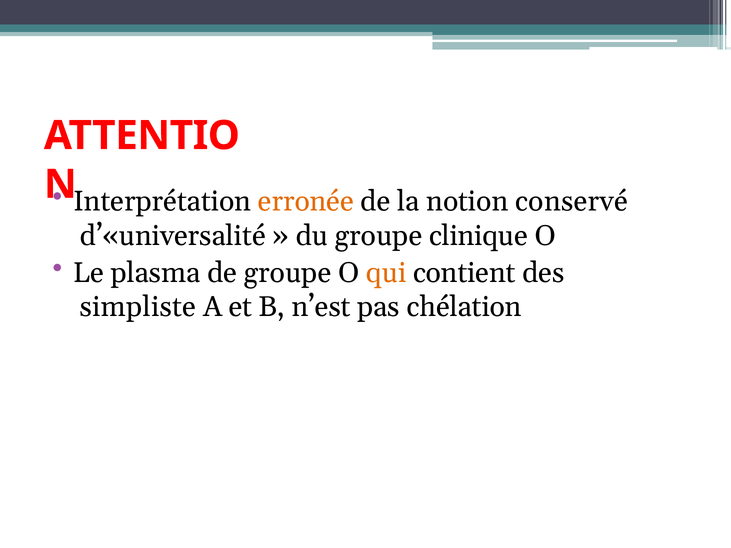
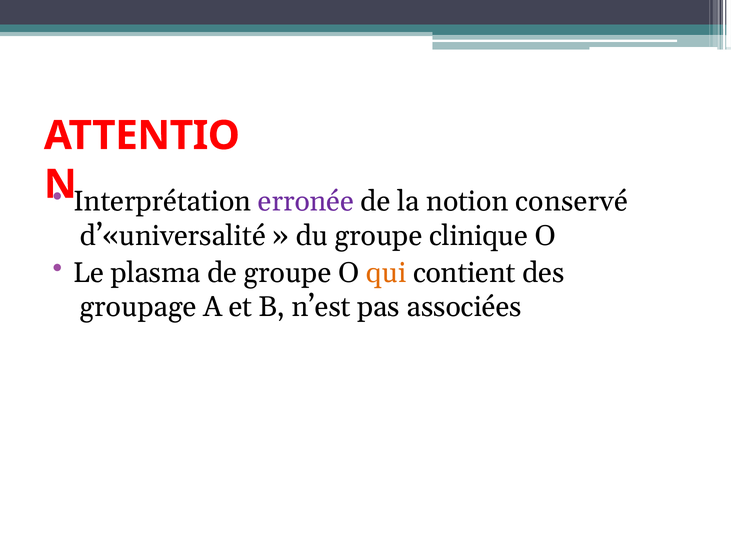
erronée colour: orange -> purple
simpliste: simpliste -> groupage
chélation: chélation -> associées
